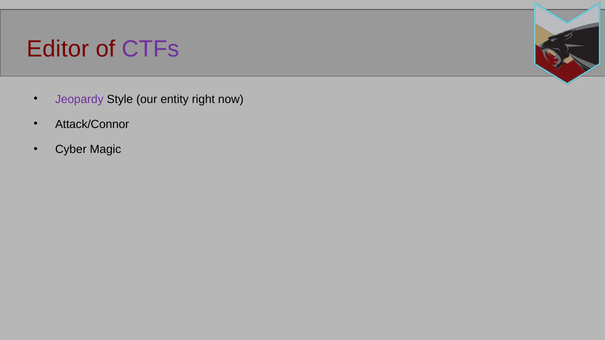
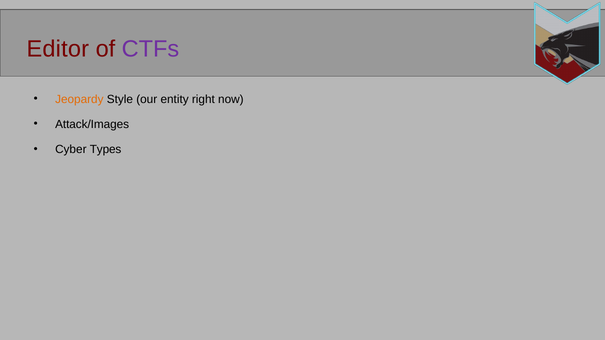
Jeopardy colour: purple -> orange
Attack/Connor: Attack/Connor -> Attack/Images
Magic: Magic -> Types
